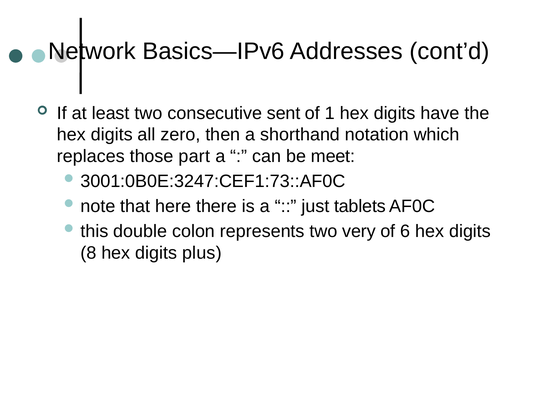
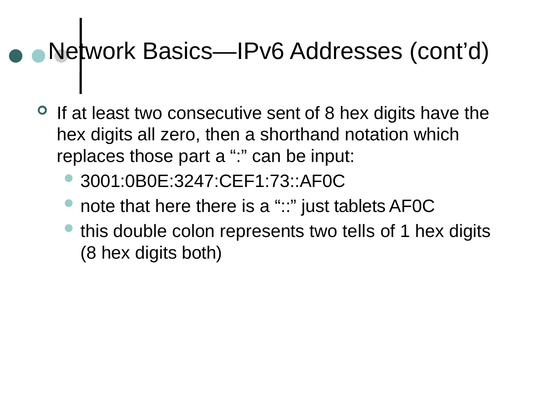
of 1: 1 -> 8
meet: meet -> input
very: very -> tells
6: 6 -> 1
plus: plus -> both
